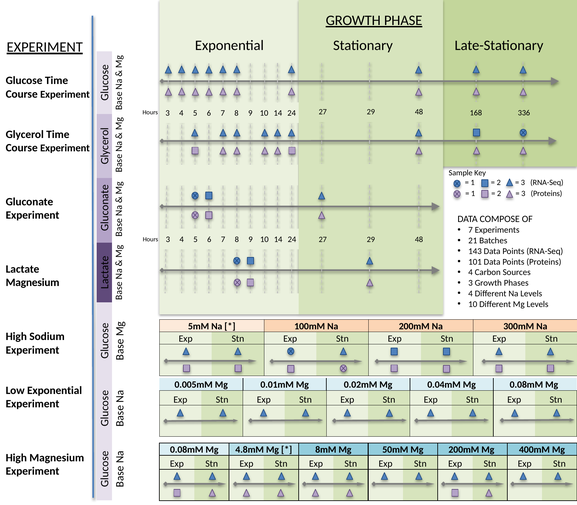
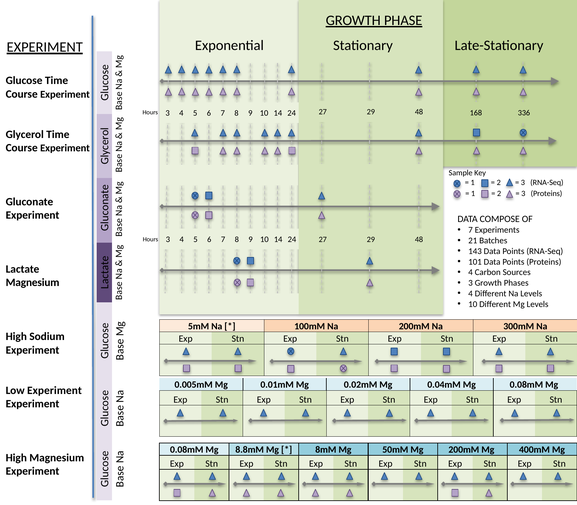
Low Exponential: Exponential -> Experiment
4.8mM: 4.8mM -> 8.8mM
